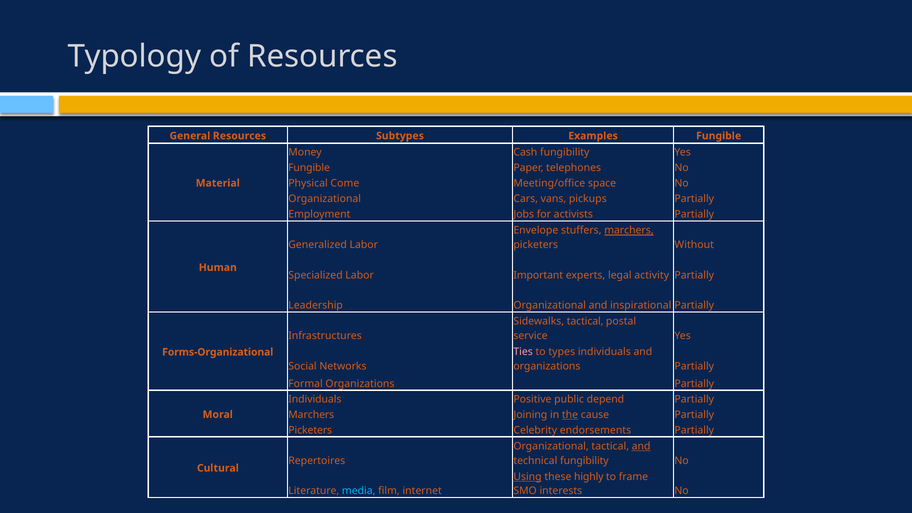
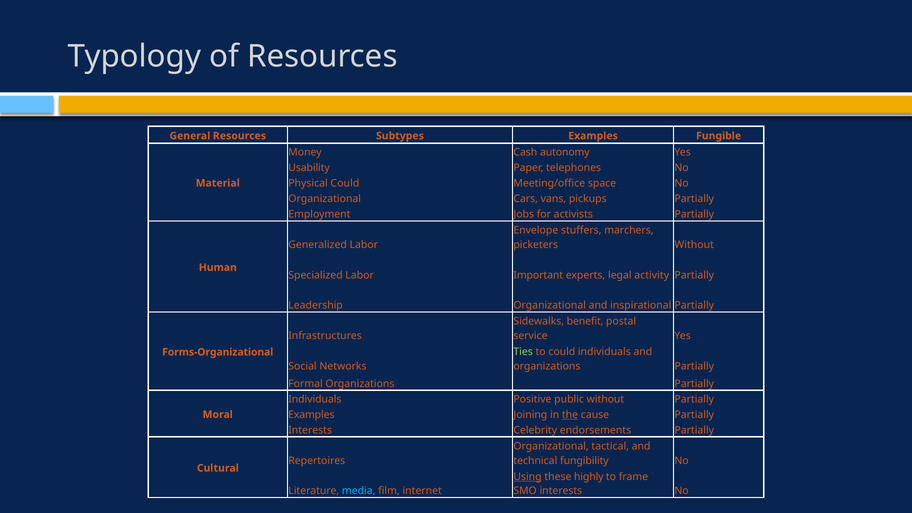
Cash fungibility: fungibility -> autonomy
Fungible at (309, 168): Fungible -> Usability
Physical Come: Come -> Could
marchers at (629, 230) underline: present -> none
Sidewalks tactical: tactical -> benefit
Ties colour: pink -> light green
to types: types -> could
public depend: depend -> without
Marchers at (311, 415): Marchers -> Examples
Picketers at (310, 430): Picketers -> Interests
and at (641, 446) underline: present -> none
